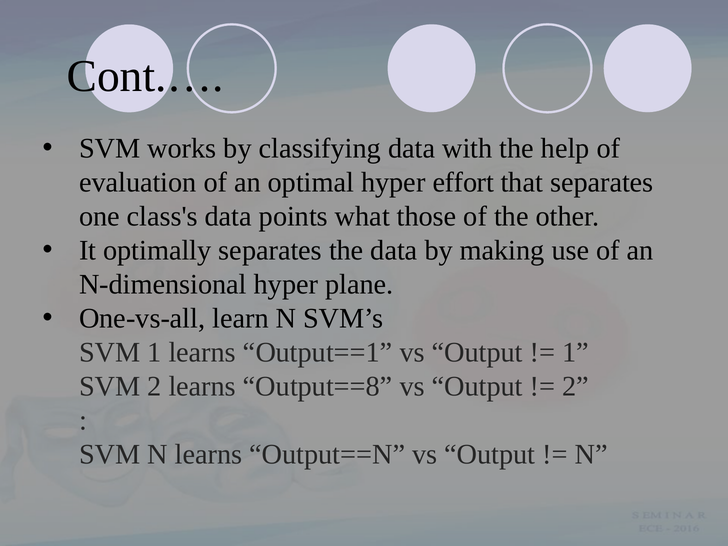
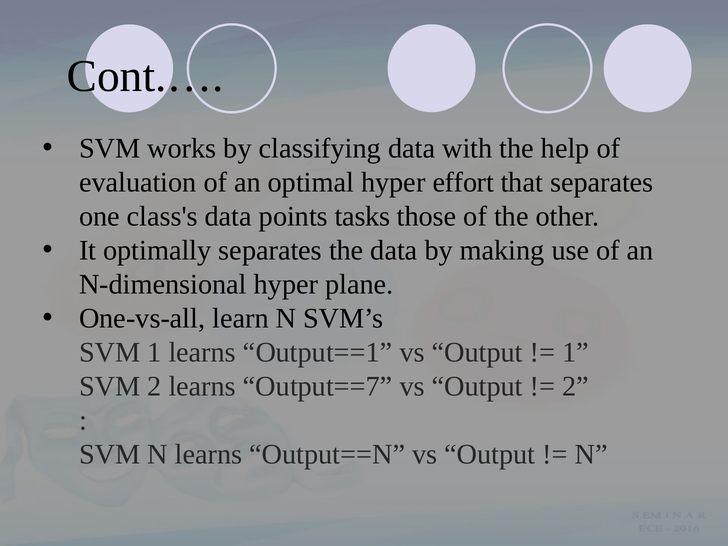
what: what -> tasks
Output==8: Output==8 -> Output==7
